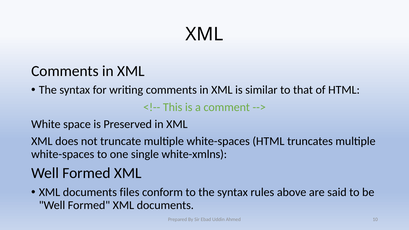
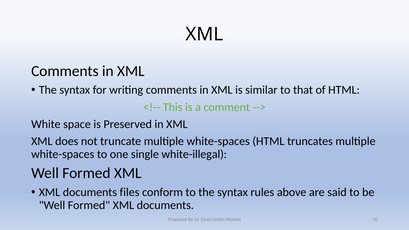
white-xmlns: white-xmlns -> white-illegal
